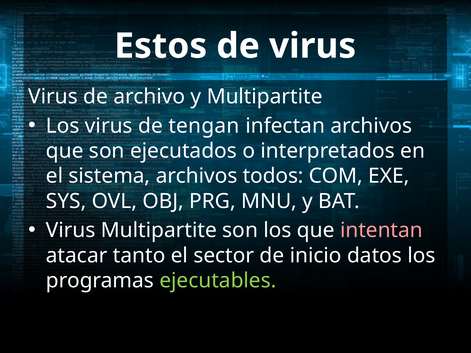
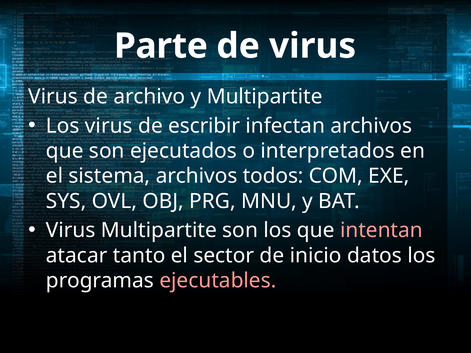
Estos: Estos -> Parte
tengan: tengan -> escribir
ejecutables colour: light green -> pink
